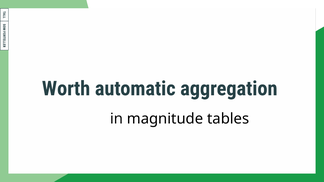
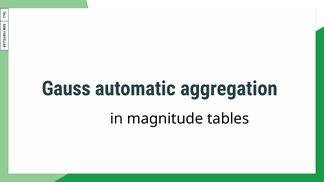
Worth: Worth -> Gauss
